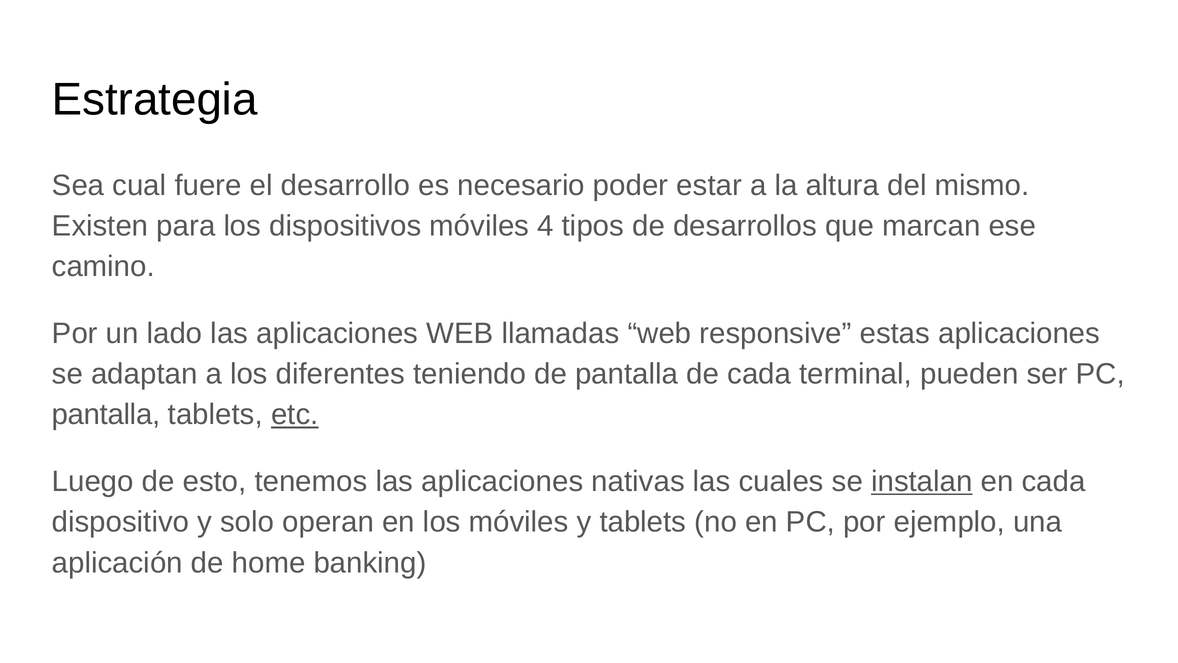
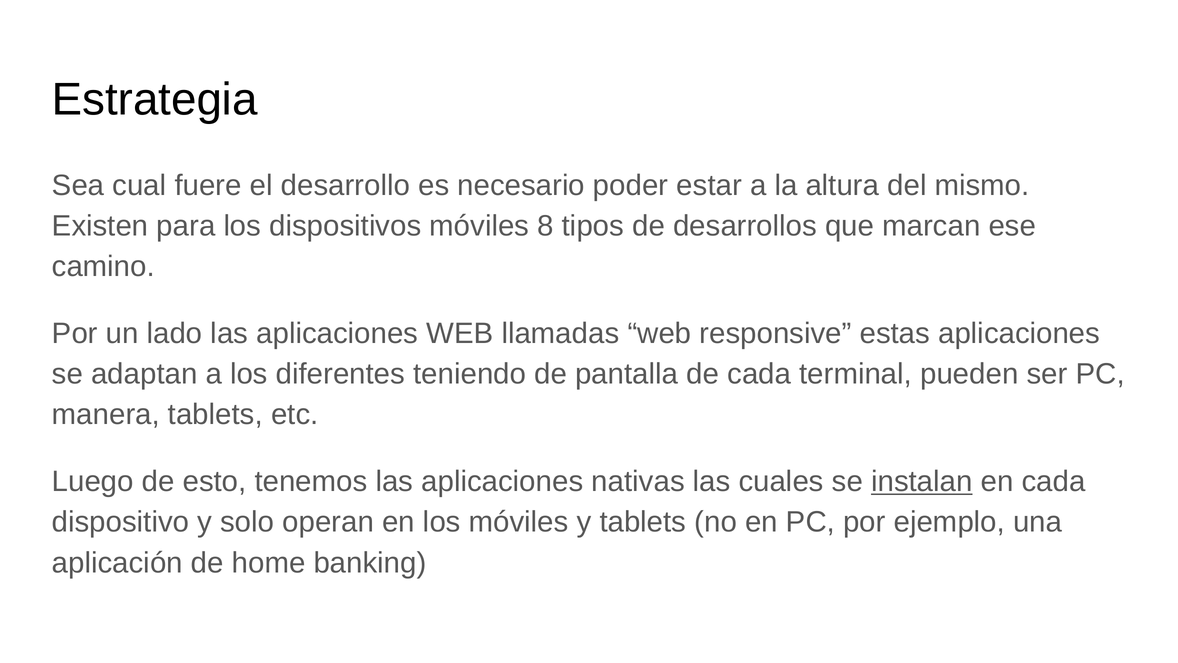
4: 4 -> 8
pantalla at (106, 415): pantalla -> manera
etc underline: present -> none
